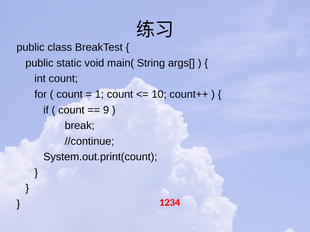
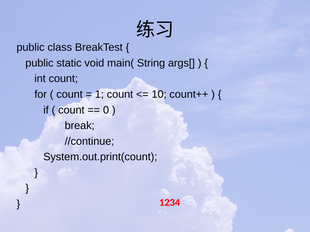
9: 9 -> 0
